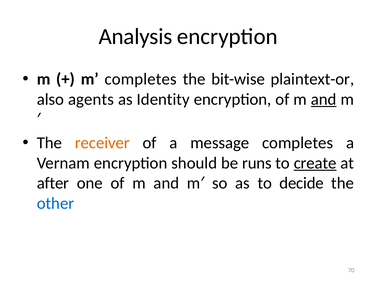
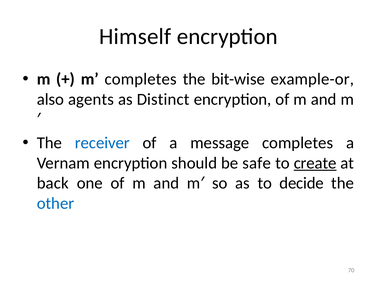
Analysis: Analysis -> Himself
plaintext-or: plaintext-or -> example-or
Identity: Identity -> Distinct
and at (324, 99) underline: present -> none
receiver colour: orange -> blue
runs: runs -> safe
after: after -> back
